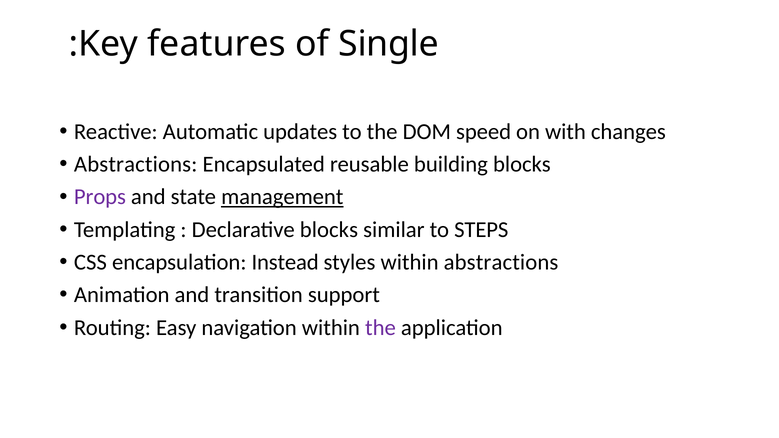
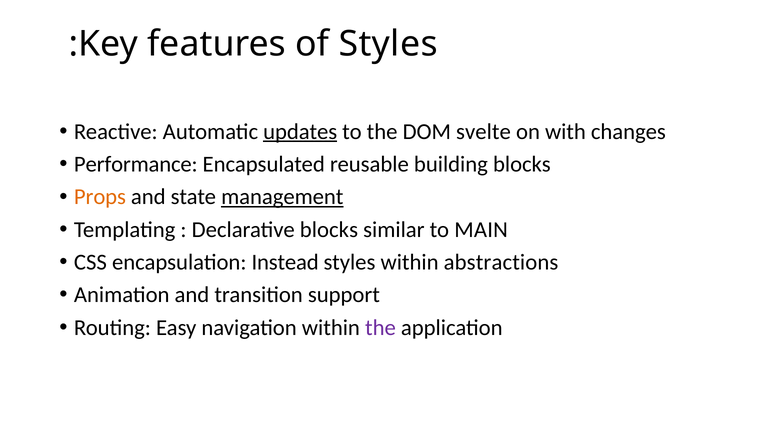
of Single: Single -> Styles
updates underline: none -> present
speed: speed -> svelte
Abstractions at (136, 164): Abstractions -> Performance
Props colour: purple -> orange
STEPS: STEPS -> MAIN
